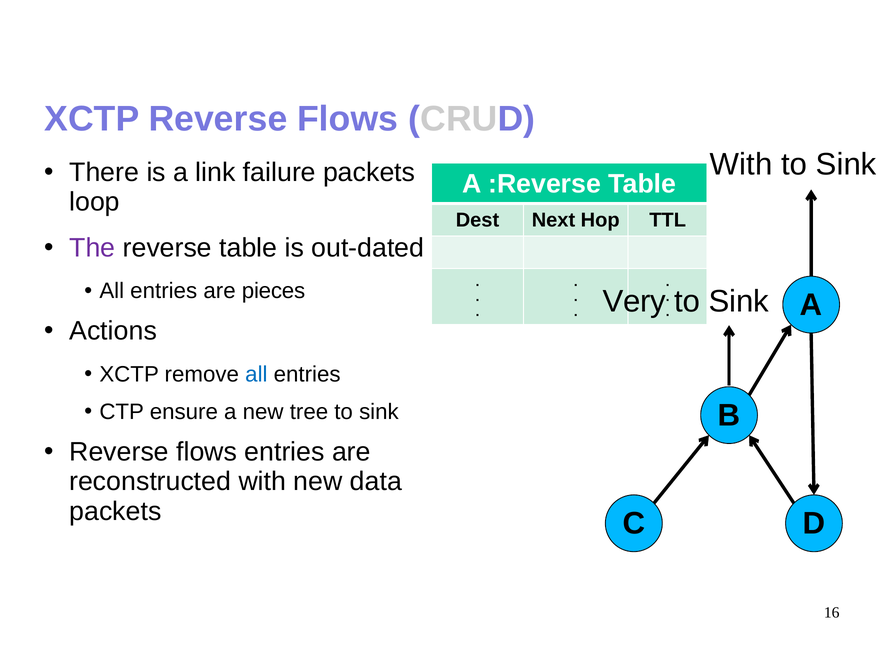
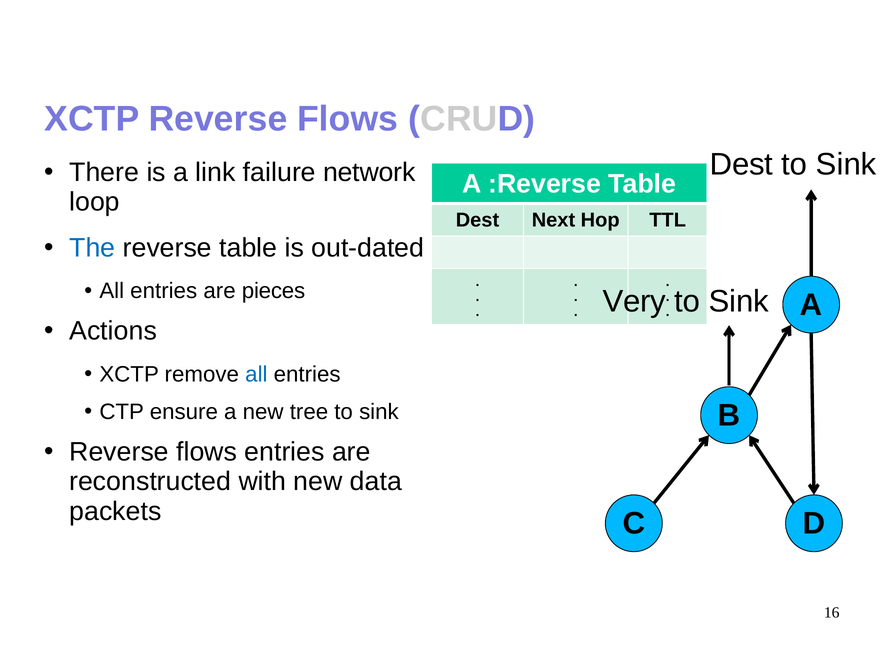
With at (741, 165): With -> Dest
failure packets: packets -> network
The colour: purple -> blue
